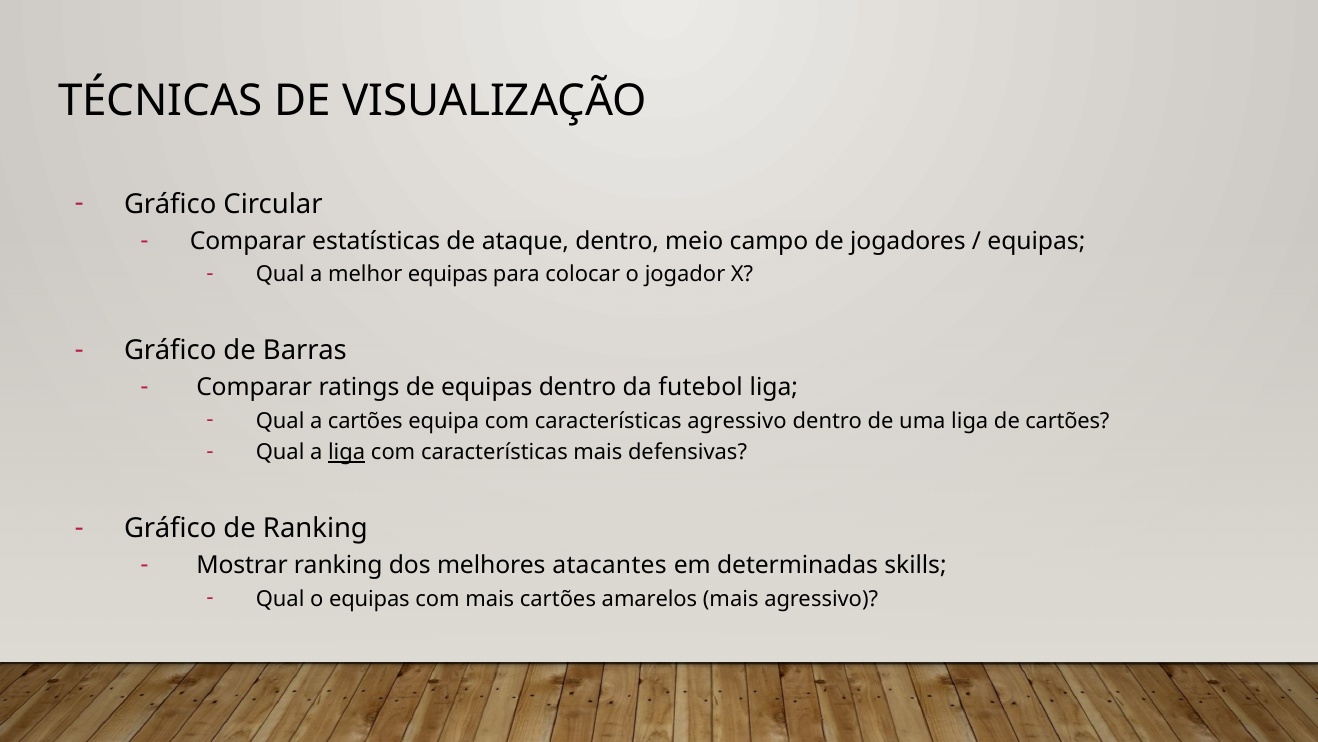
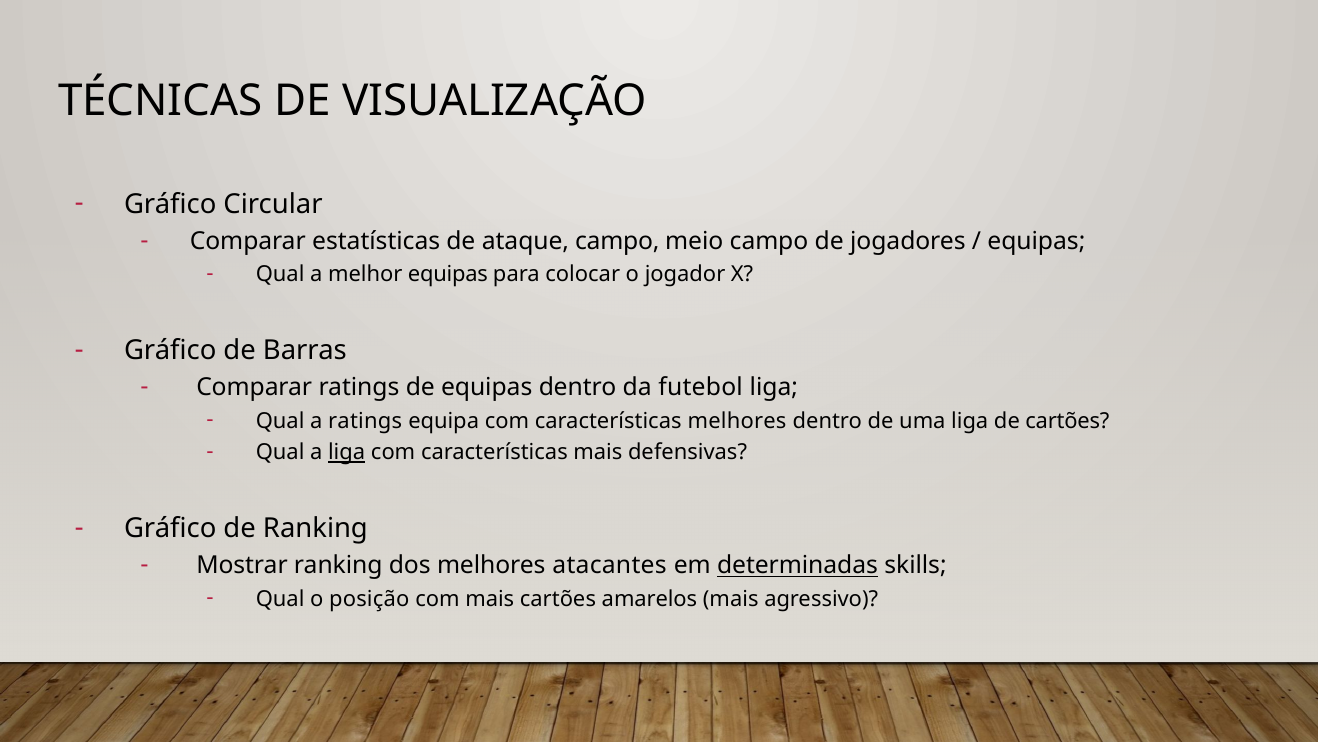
ataque dentro: dentro -> campo
a cartões: cartões -> ratings
características agressivo: agressivo -> melhores
determinadas underline: none -> present
o equipas: equipas -> posição
